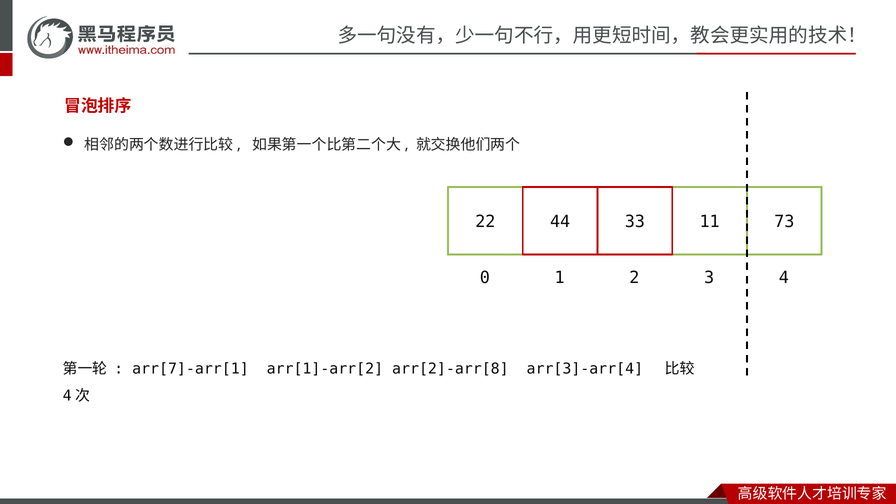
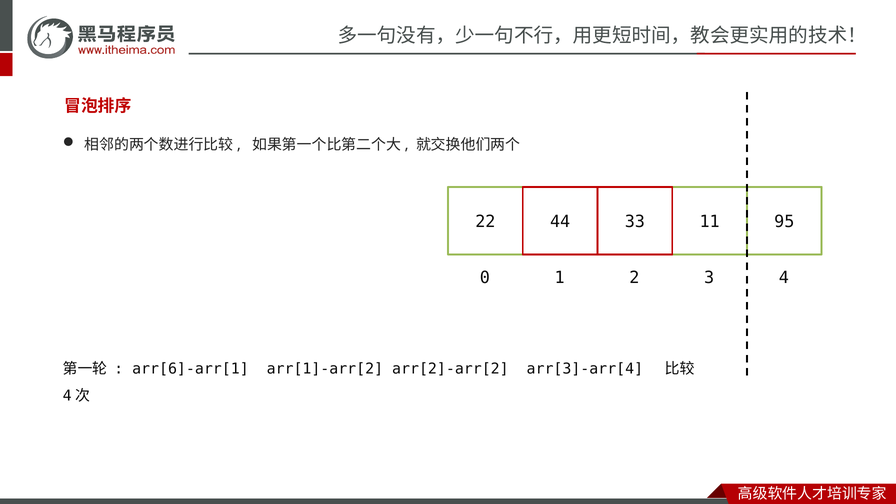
73: 73 -> 95
arr[7]-arr[1: arr[7]-arr[1 -> arr[6]-arr[1
arr[2]-arr[8: arr[2]-arr[8 -> arr[2]-arr[2
